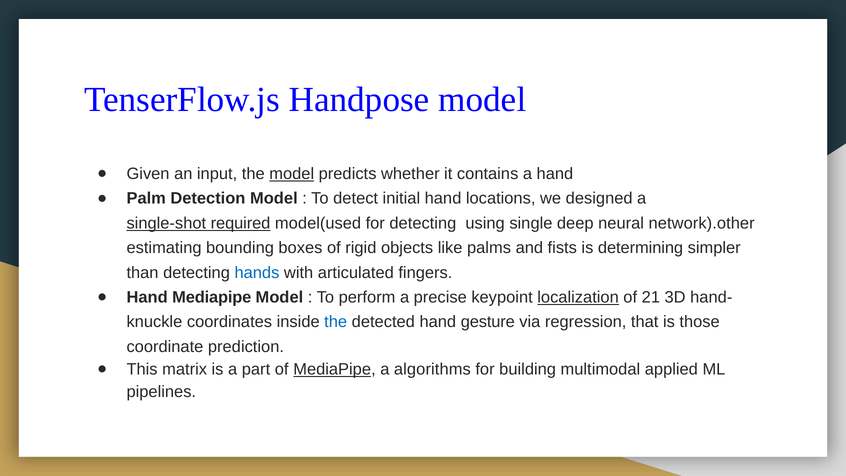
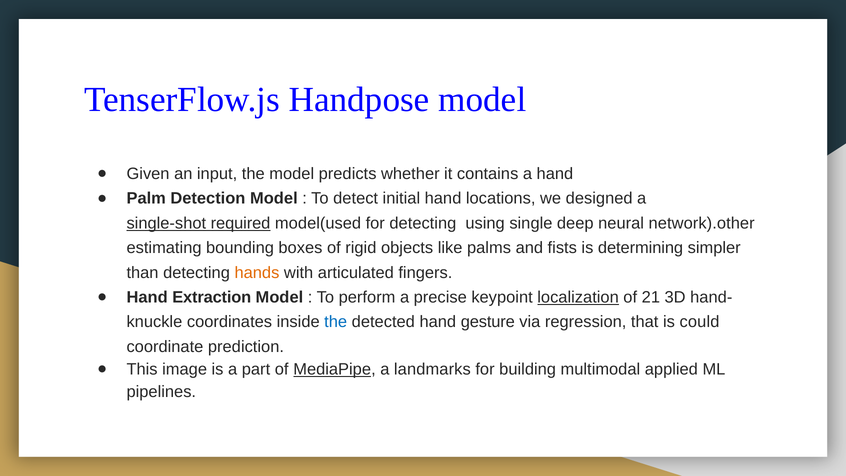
model at (292, 174) underline: present -> none
hands colour: blue -> orange
Hand Mediapipe: Mediapipe -> Extraction
those: those -> could
matrix: matrix -> image
algorithms: algorithms -> landmarks
